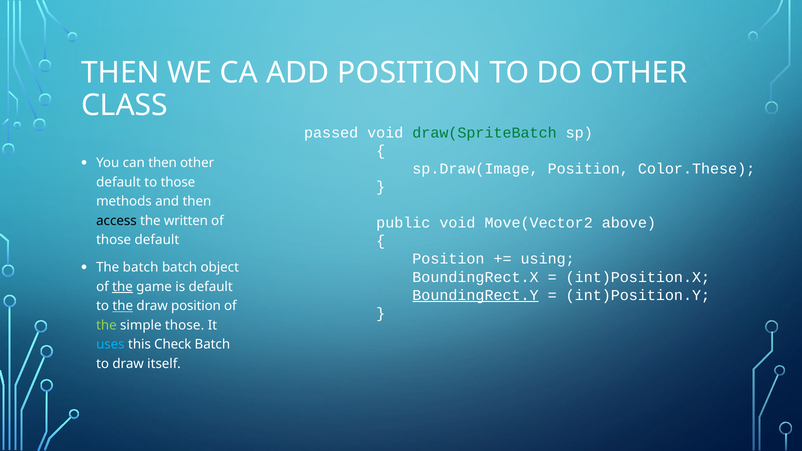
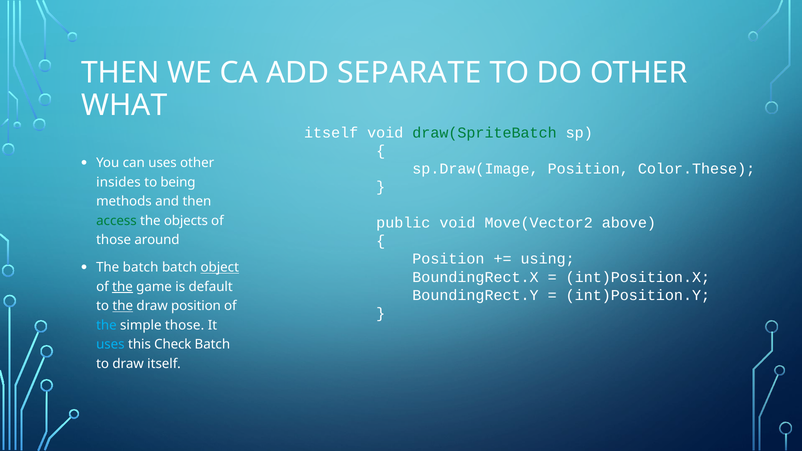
ADD POSITION: POSITION -> SEPARATE
CLASS: CLASS -> WHAT
passed at (331, 133): passed -> itself
can then: then -> uses
default at (118, 182): default -> insides
to those: those -> being
access colour: black -> green
written: written -> objects
those default: default -> around
object underline: none -> present
BoundingRect.Y underline: present -> none
the at (106, 325) colour: light green -> light blue
